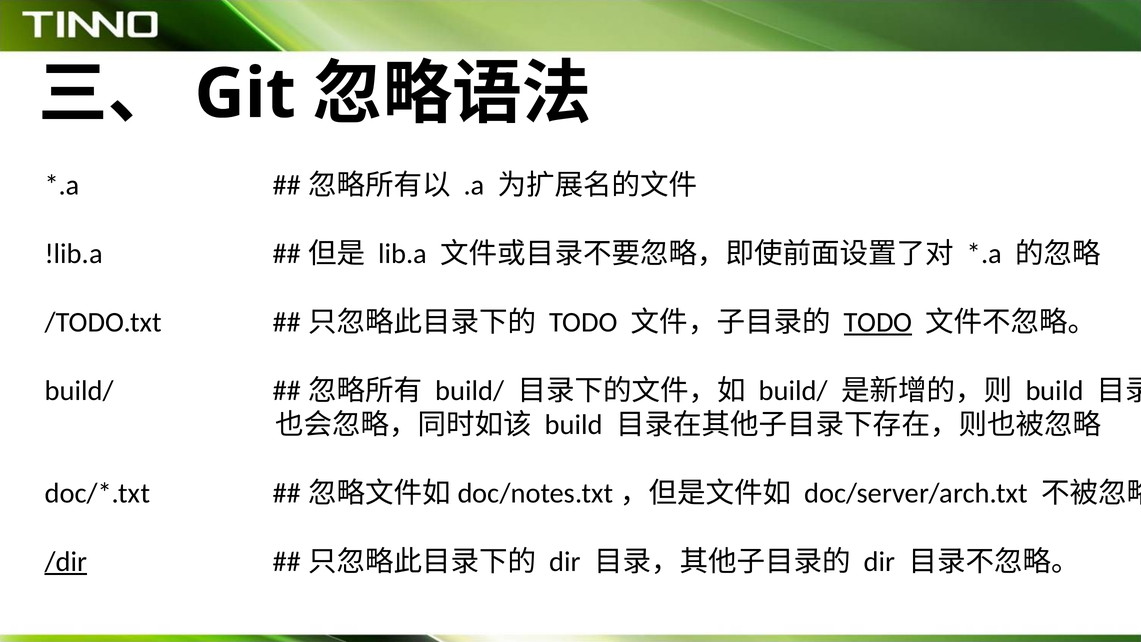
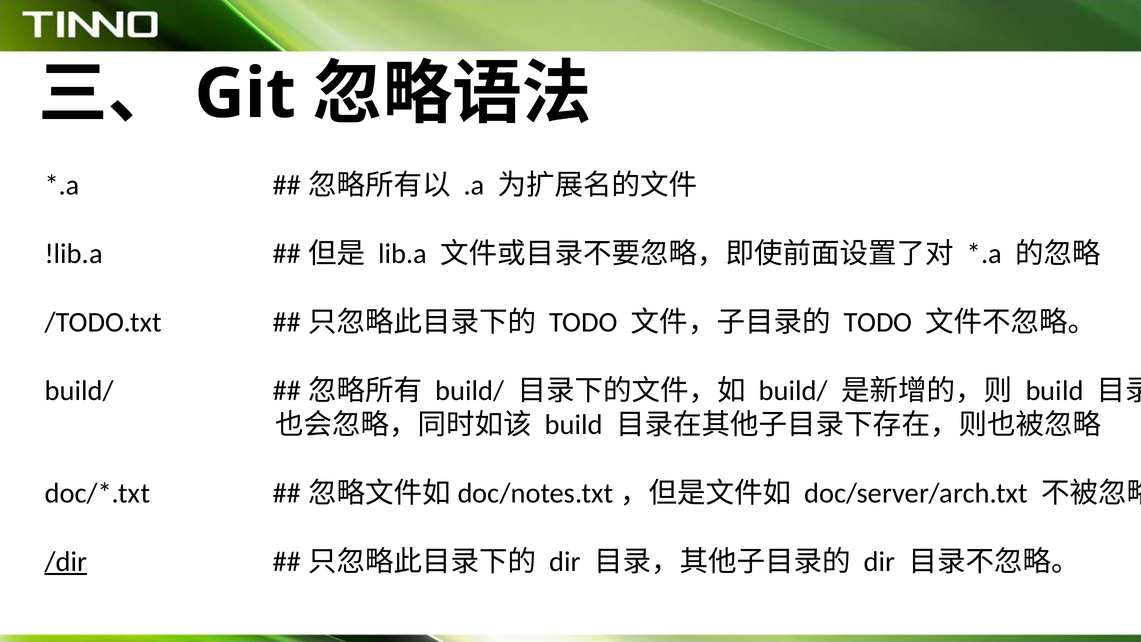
TODO at (878, 322) underline: present -> none
